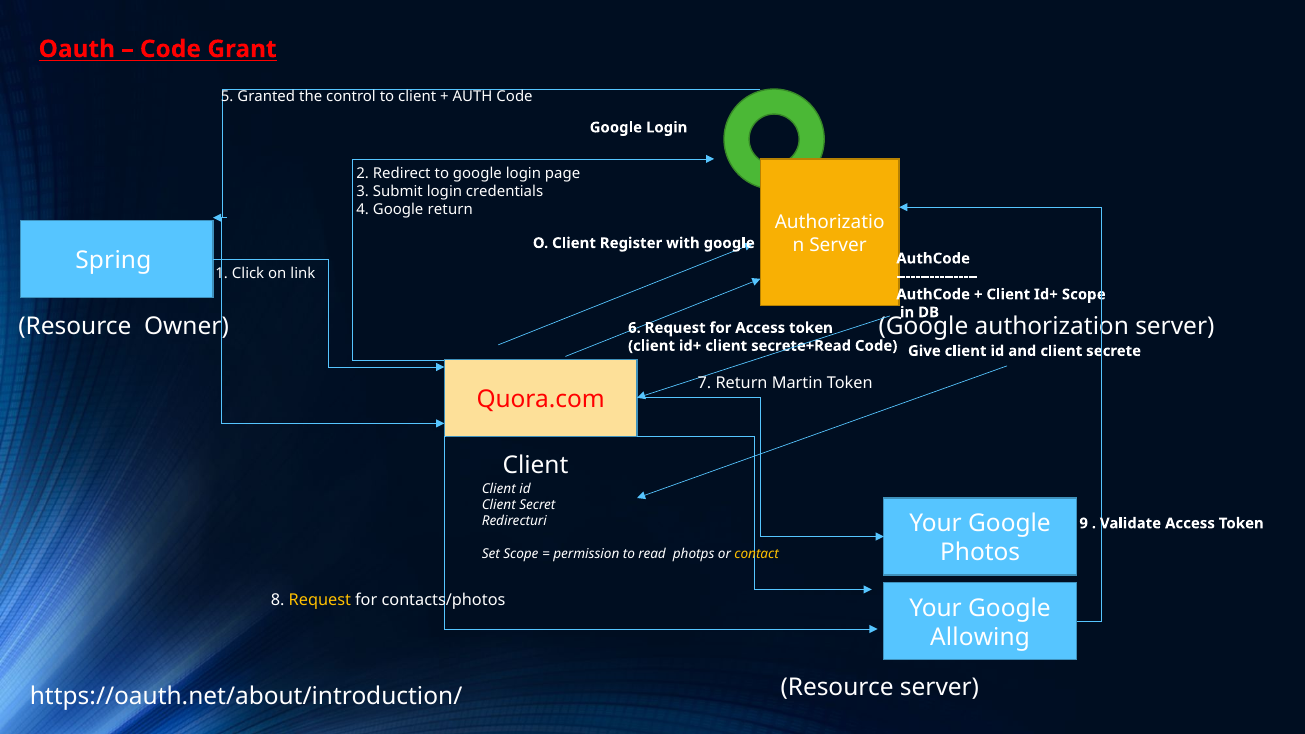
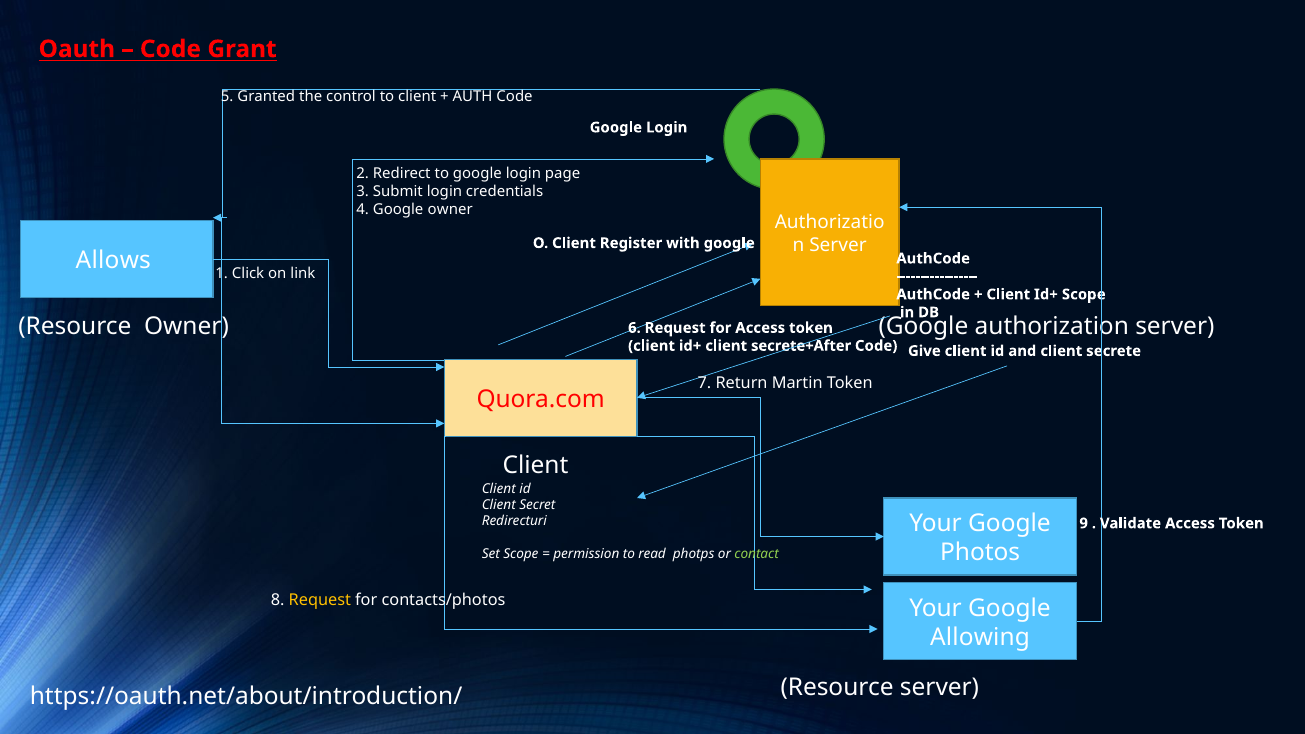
Google return: return -> owner
Spring: Spring -> Allows
secrete+Read: secrete+Read -> secrete+After
contact colour: yellow -> light green
